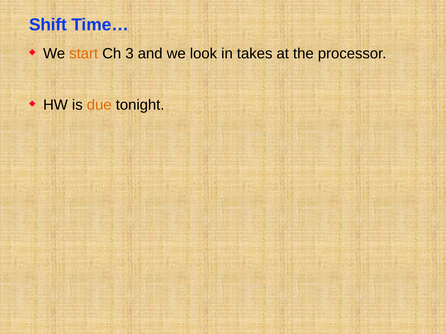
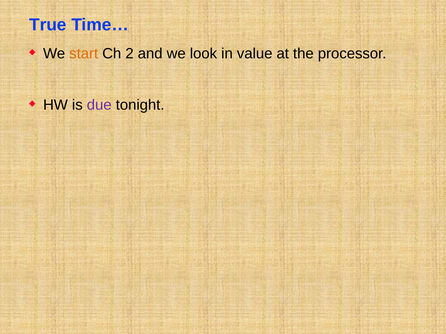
Shift: Shift -> True
3: 3 -> 2
takes: takes -> value
due colour: orange -> purple
